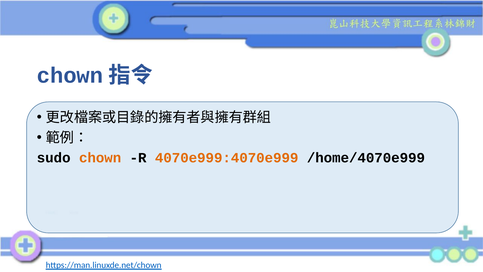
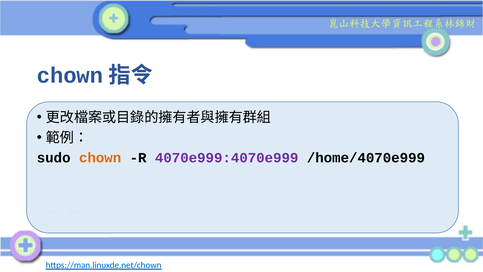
4070e999:4070e999 colour: orange -> purple
